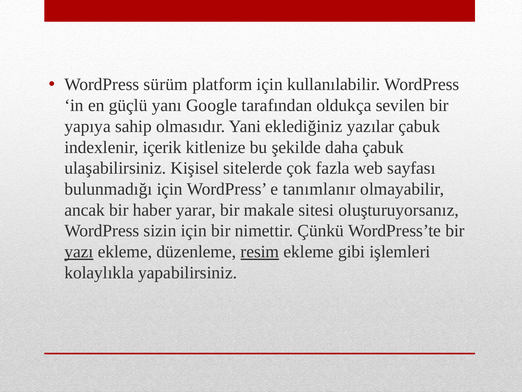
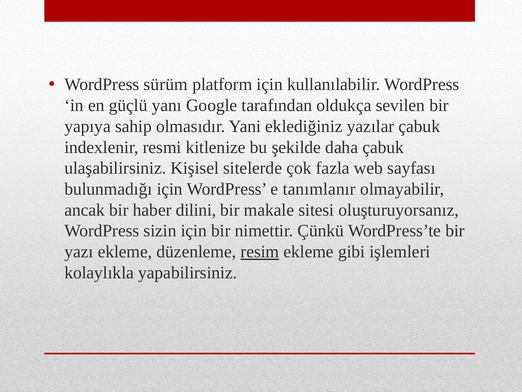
içerik: içerik -> resmi
yarar: yarar -> dilini
yazı underline: present -> none
